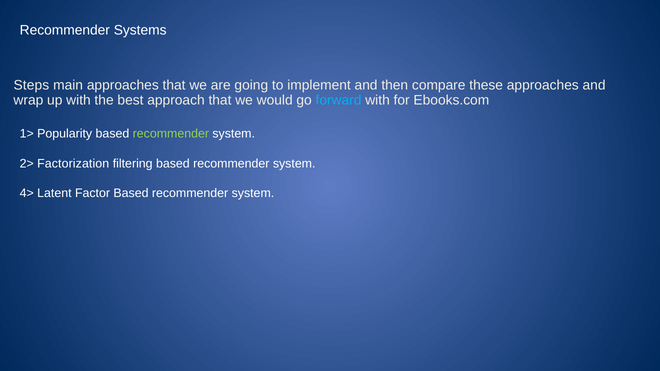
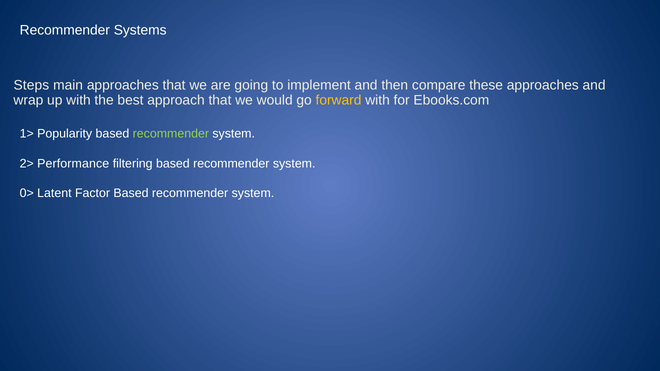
forward colour: light blue -> yellow
Factorization: Factorization -> Performance
4>: 4> -> 0>
